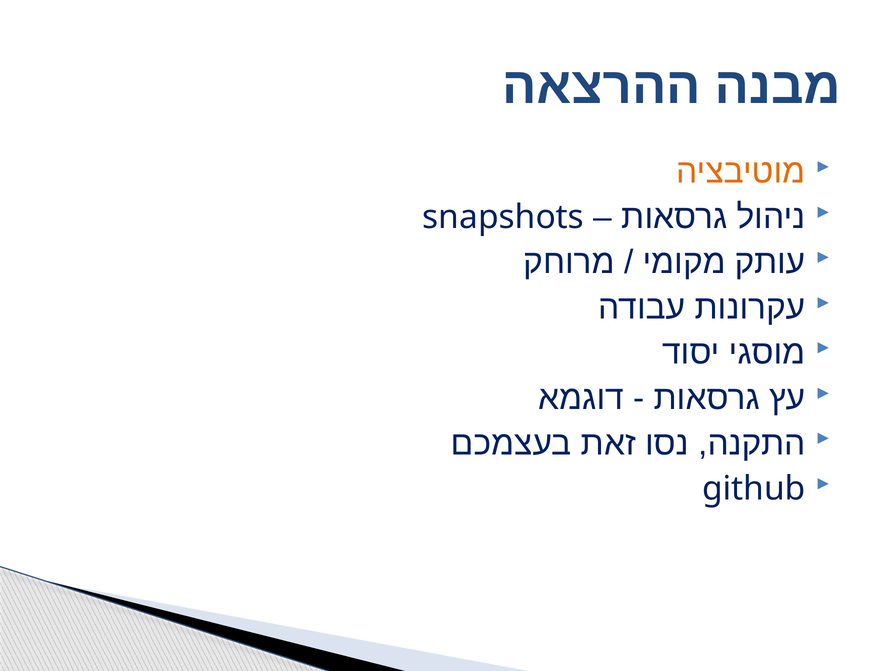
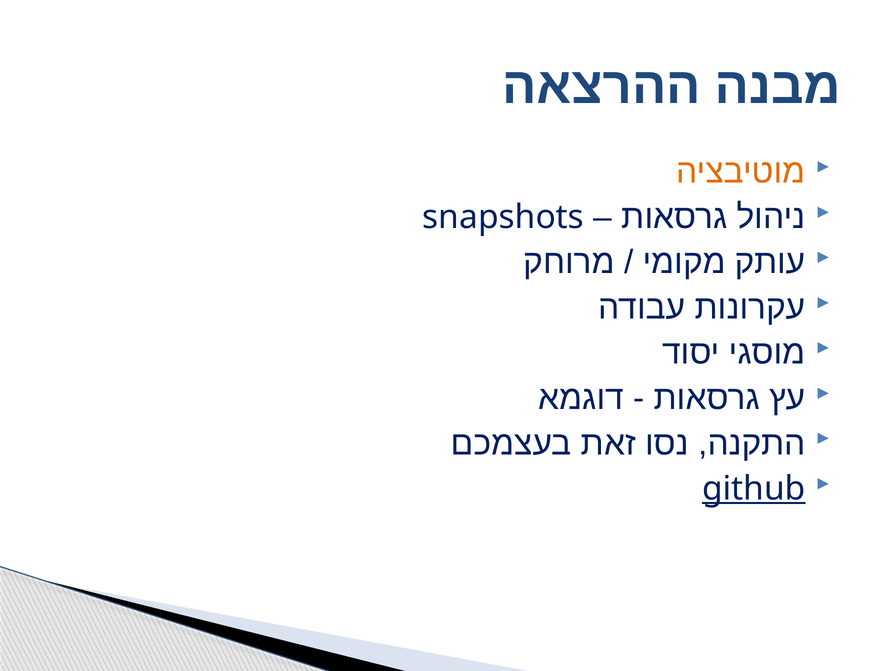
github underline: none -> present
